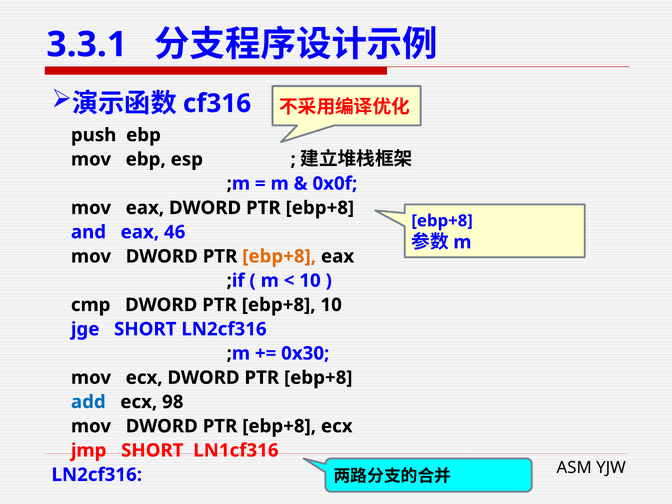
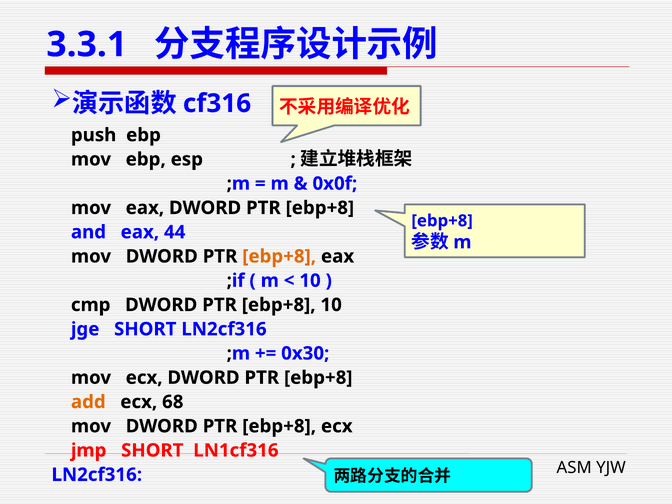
46: 46 -> 44
add colour: blue -> orange
98: 98 -> 68
